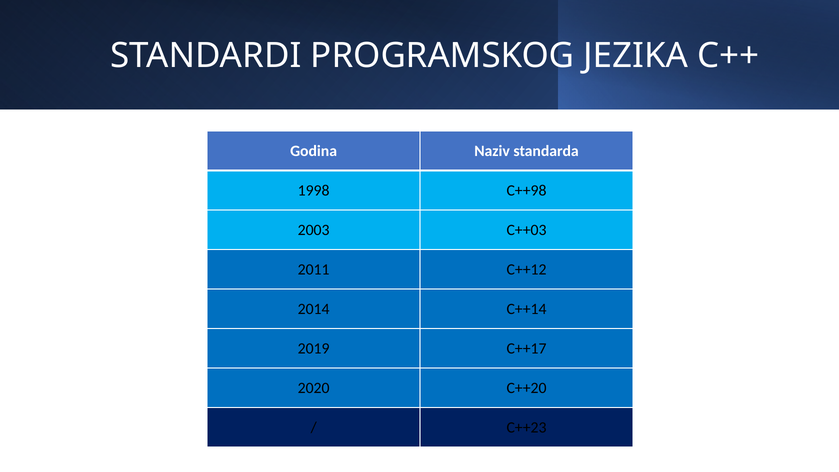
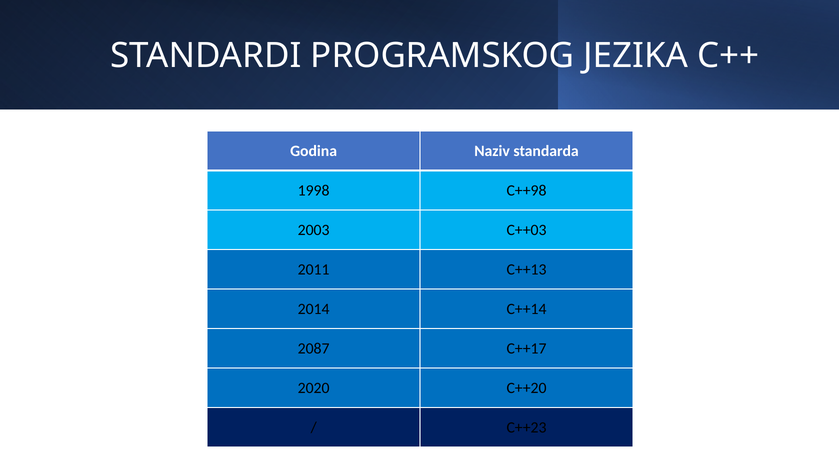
C++12: C++12 -> C++13
2019: 2019 -> 2087
